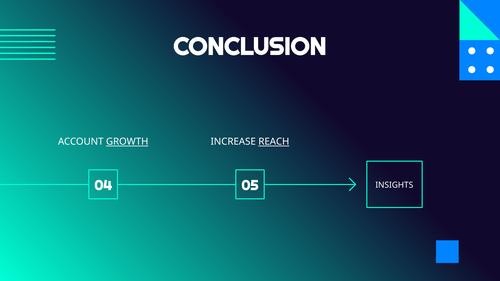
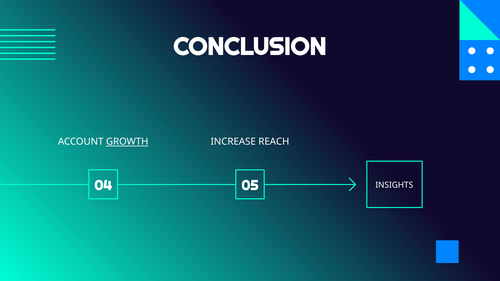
REACH underline: present -> none
